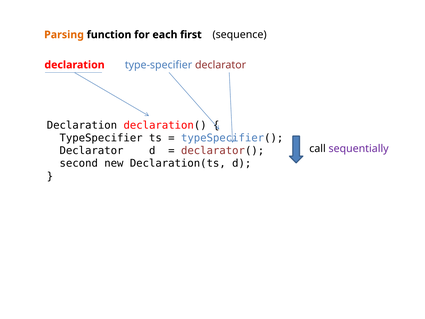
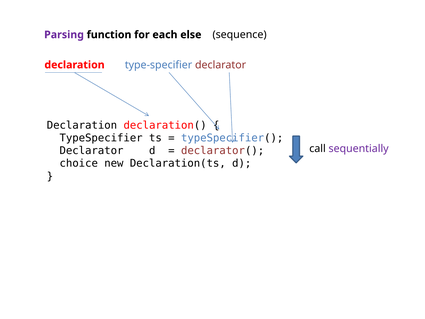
Parsing colour: orange -> purple
first: first -> else
second: second -> choice
